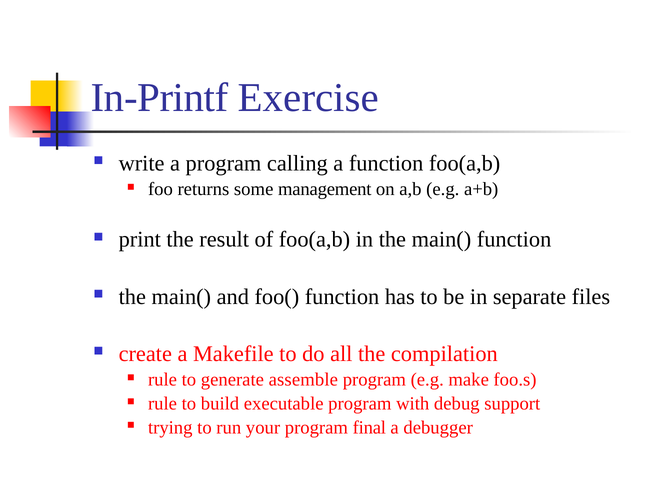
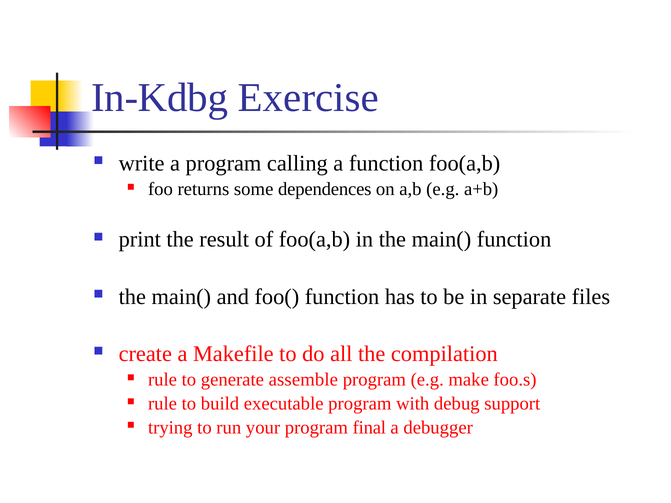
In-Printf: In-Printf -> In-Kdbg
management: management -> dependences
